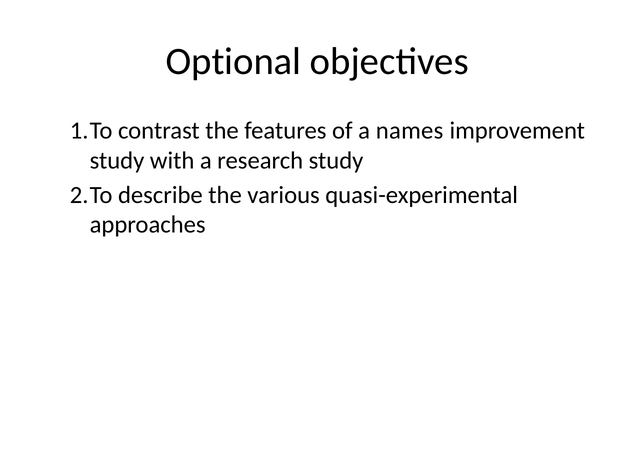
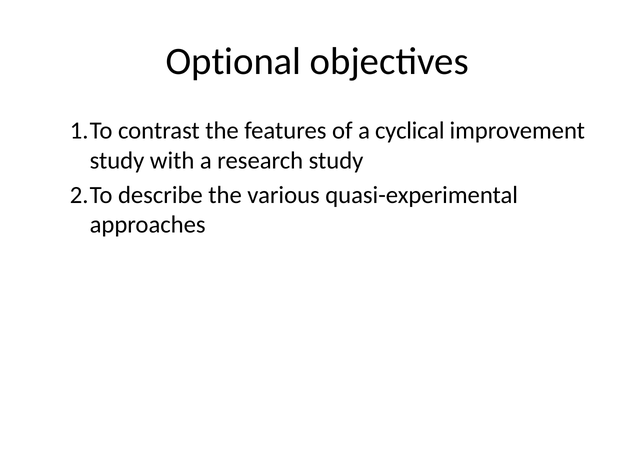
names: names -> cyclical
